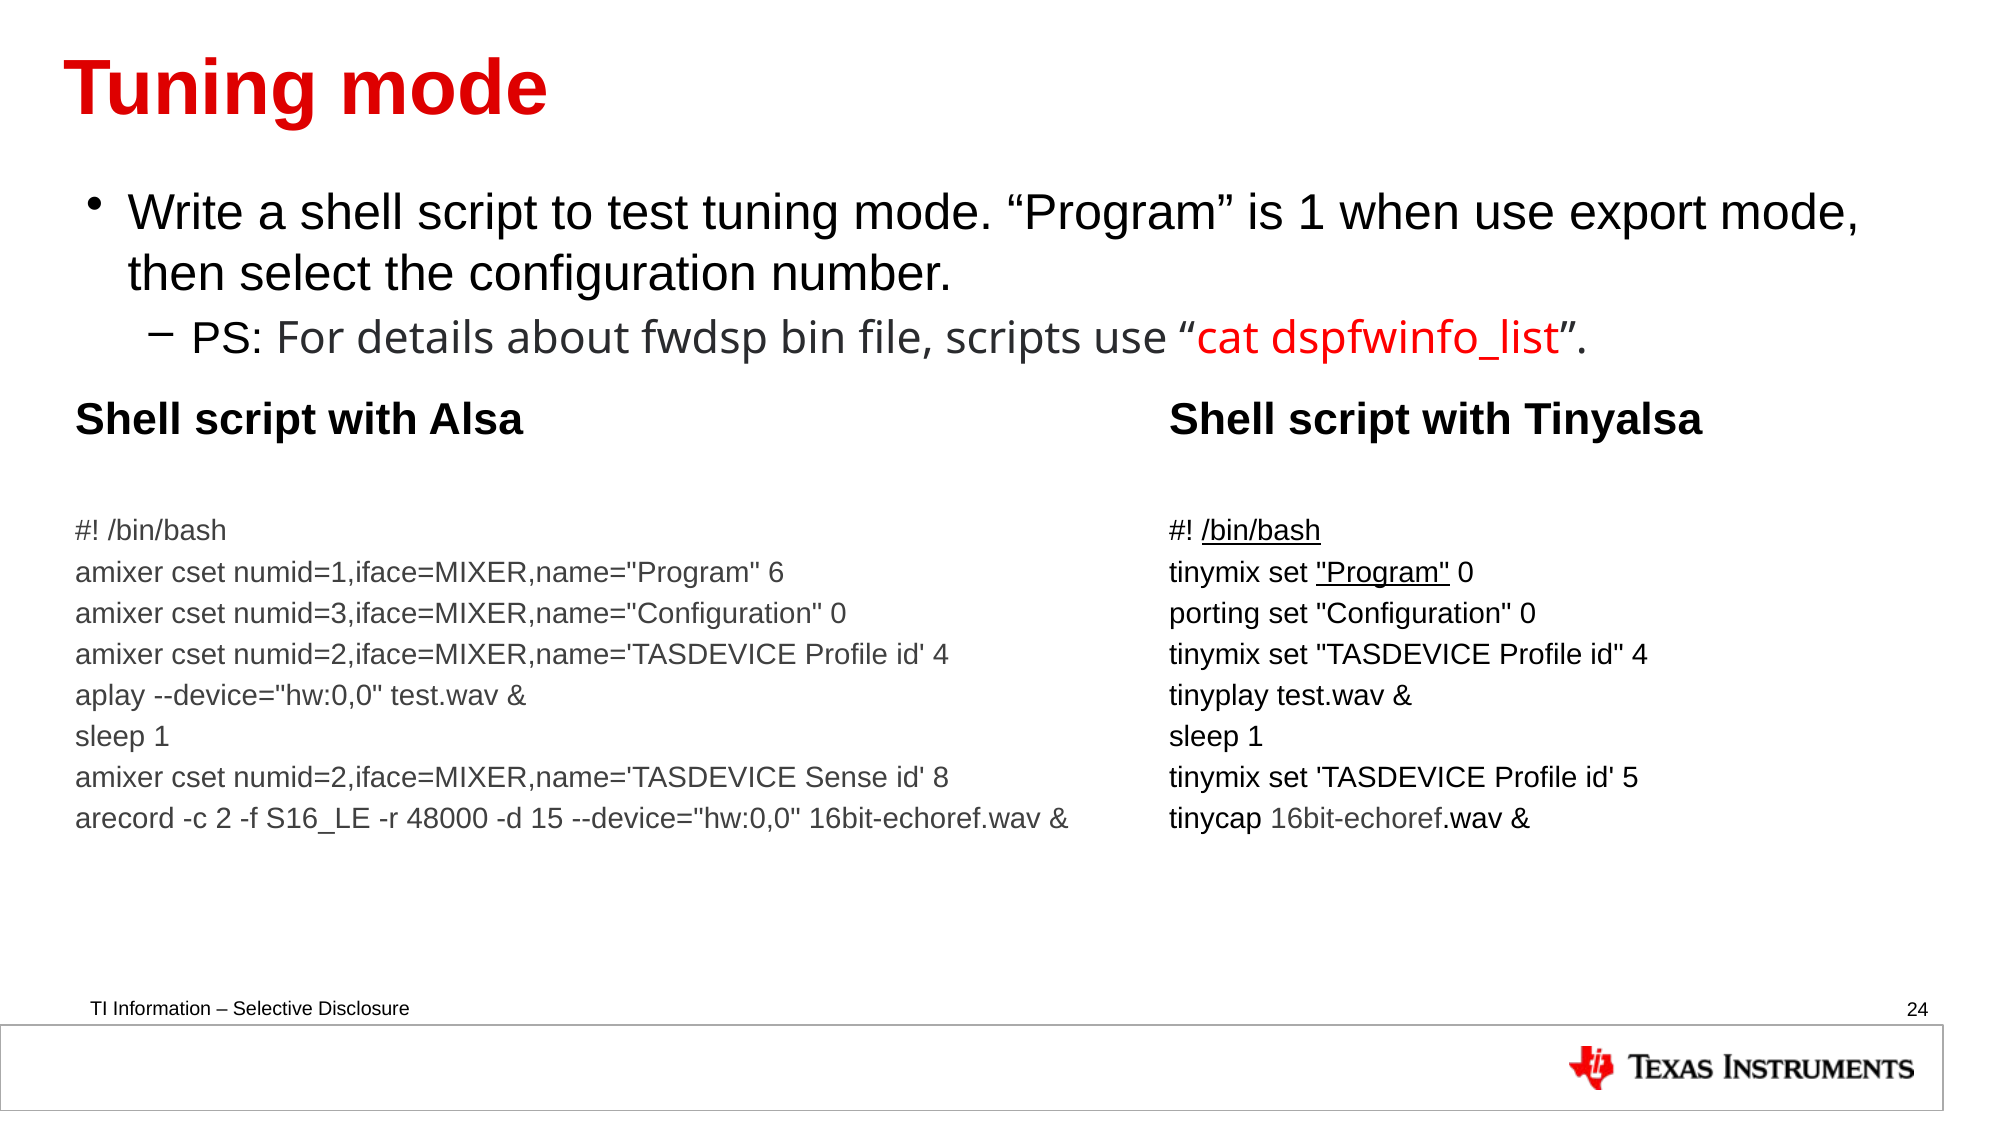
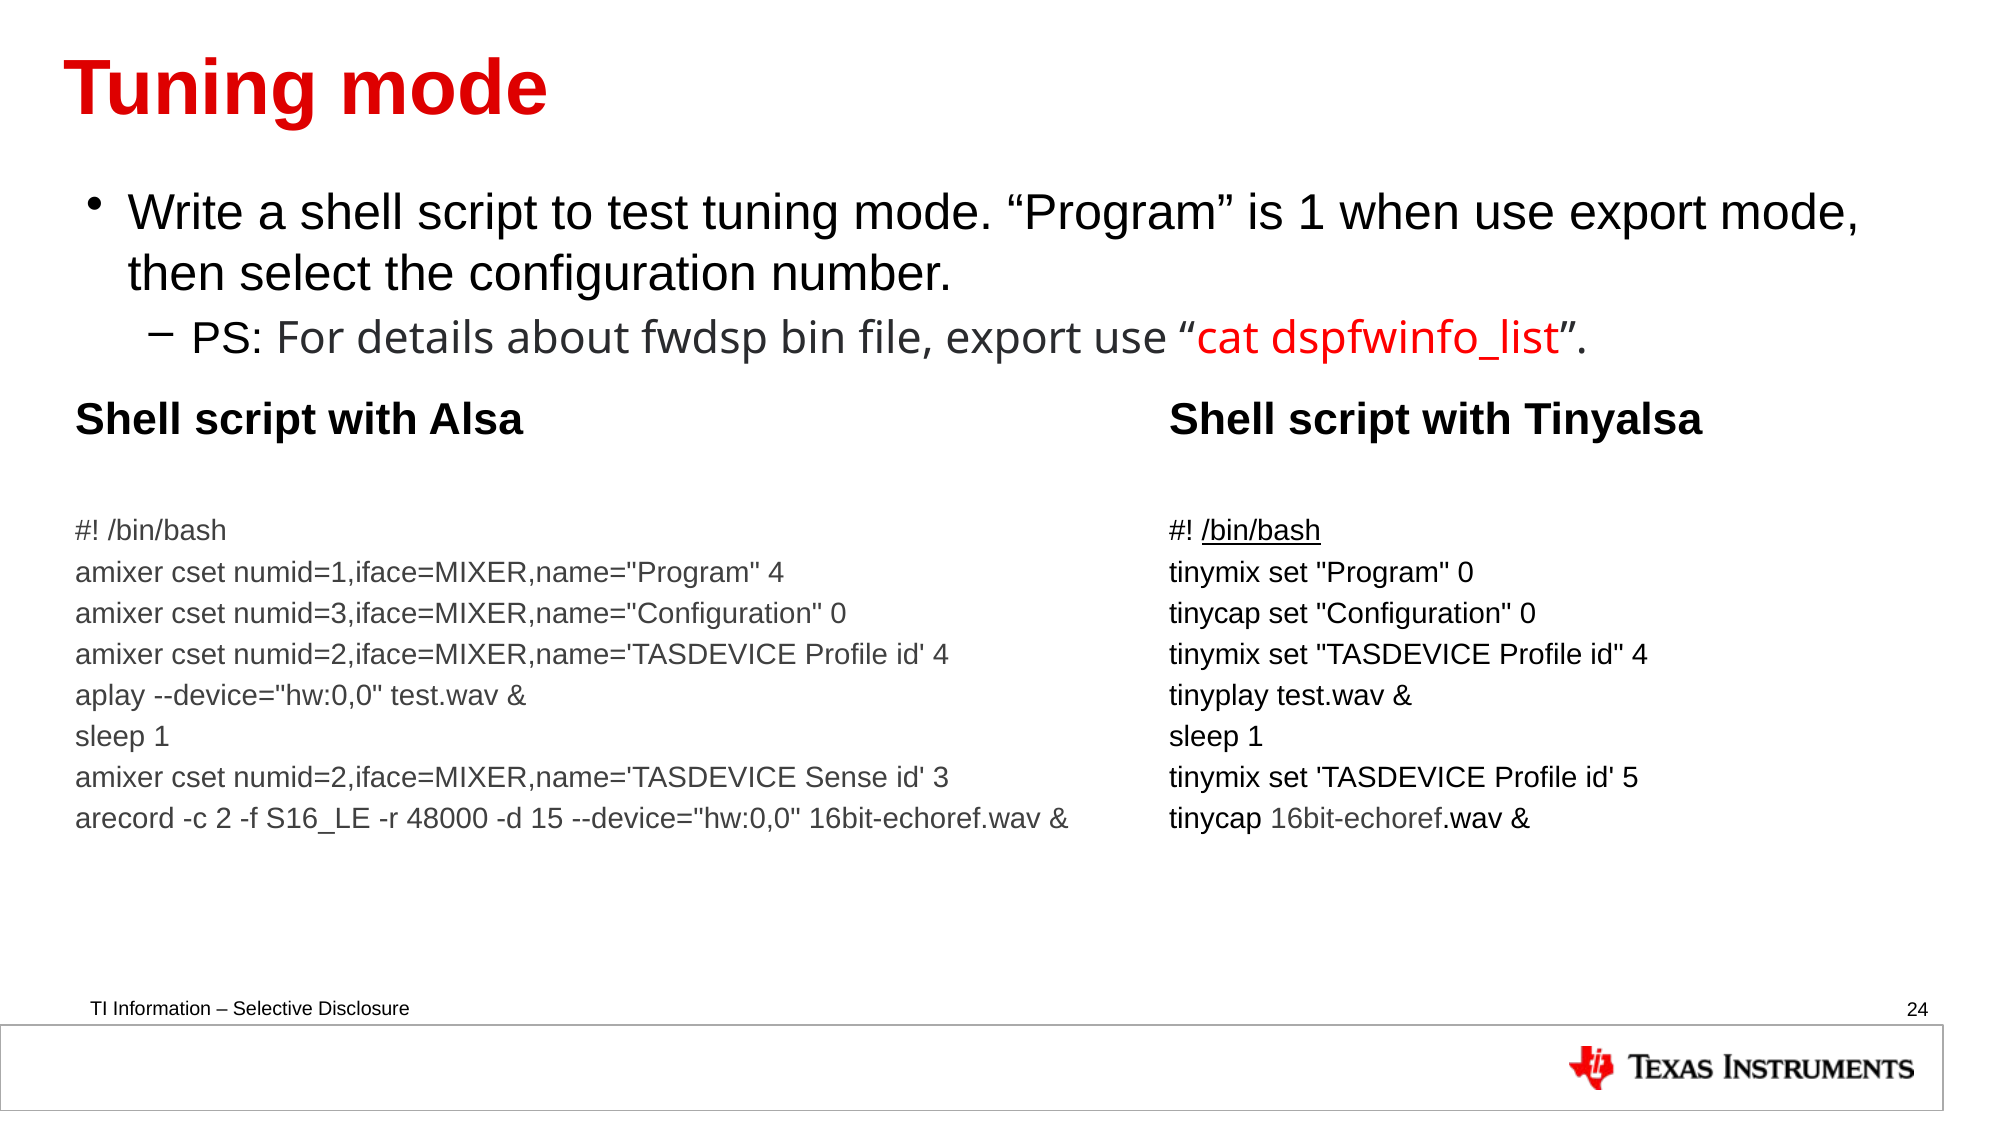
file scripts: scripts -> export
numid=1,iface=MIXER,name="Program 6: 6 -> 4
Program at (1383, 573) underline: present -> none
porting at (1215, 614): porting -> tinycap
8: 8 -> 3
